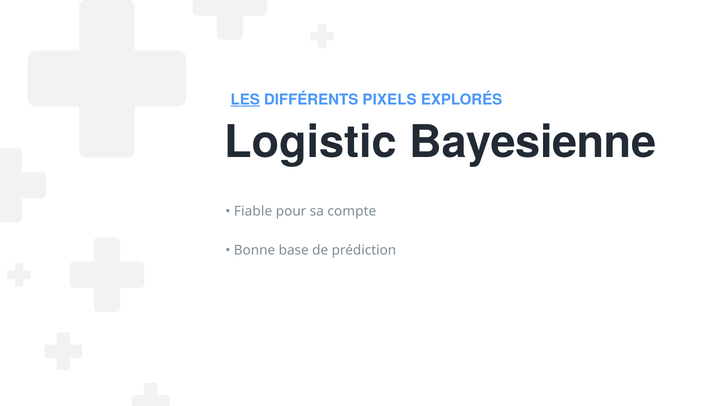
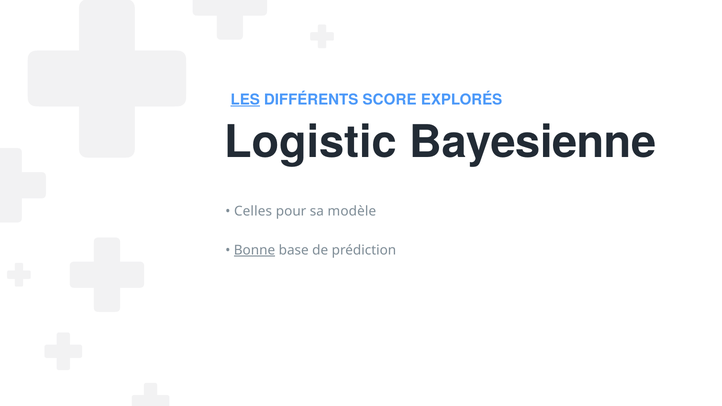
PIXELS: PIXELS -> SCORE
Fiable: Fiable -> Celles
compte: compte -> modèle
Bonne underline: none -> present
